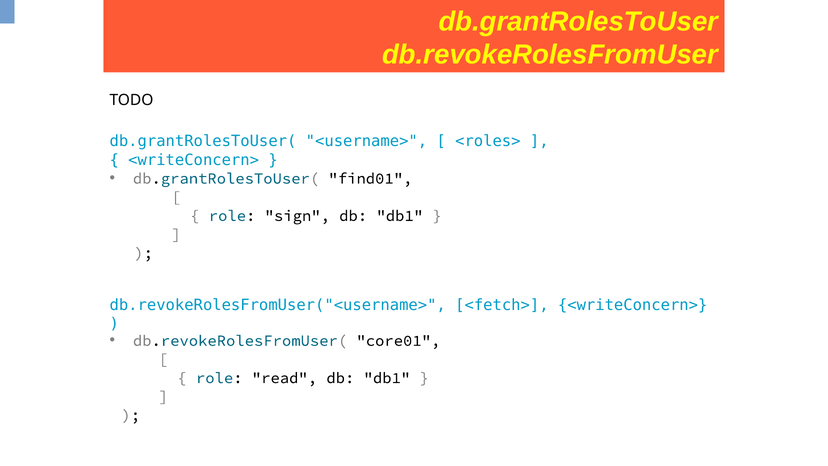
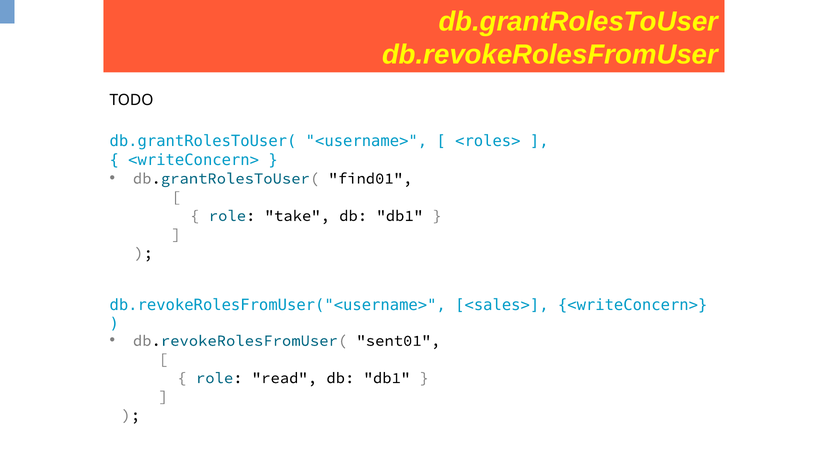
sign: sign -> take
<fetch>: <fetch> -> <sales>
core01: core01 -> sent01
